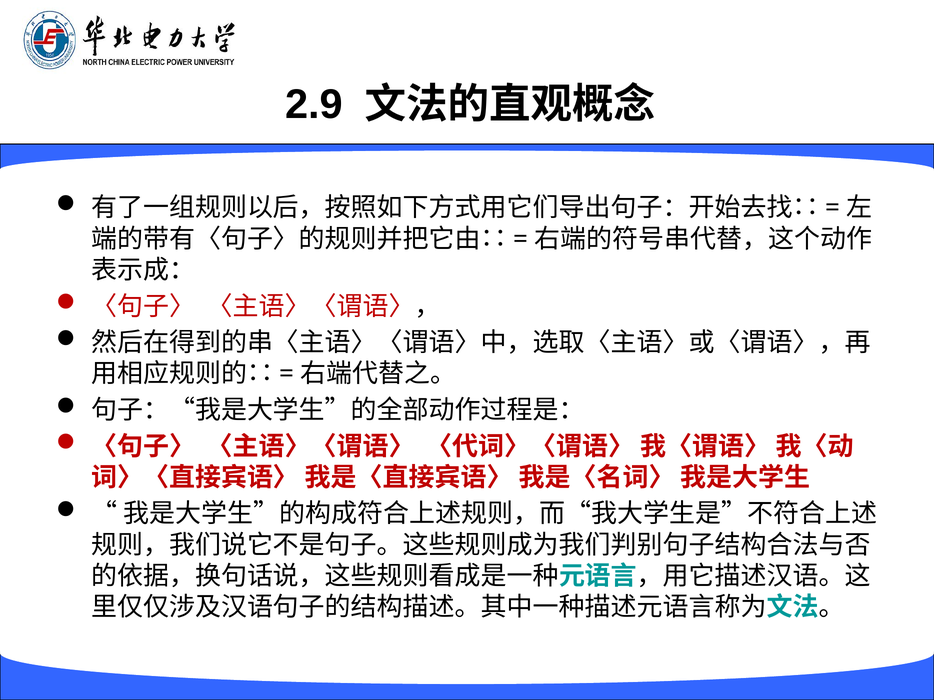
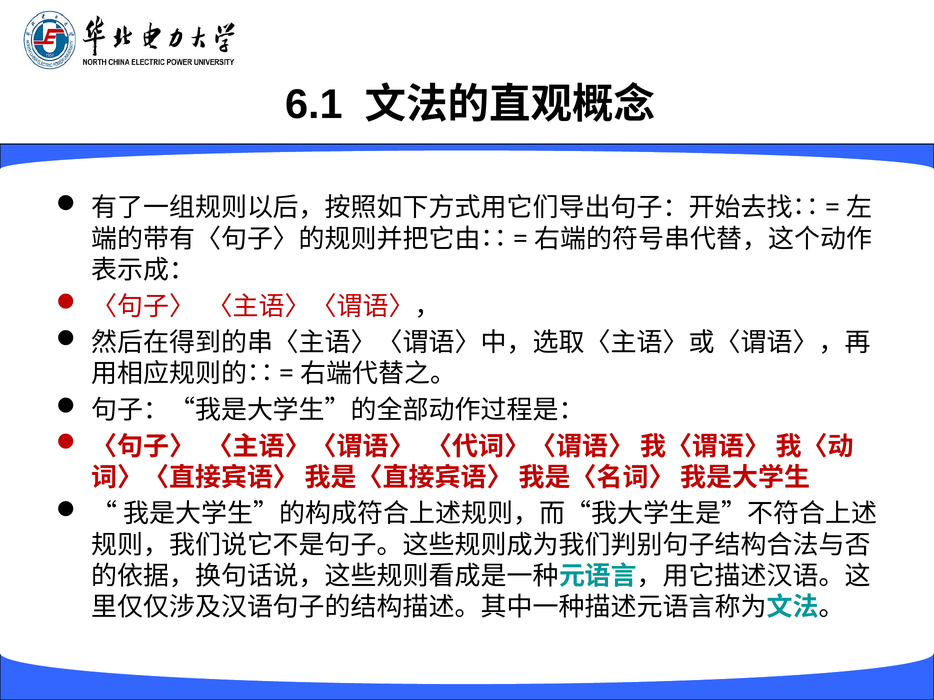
2.9: 2.9 -> 6.1
